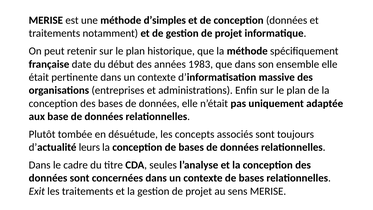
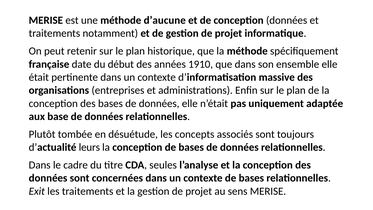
d’simples: d’simples -> d’aucune
1983: 1983 -> 1910
